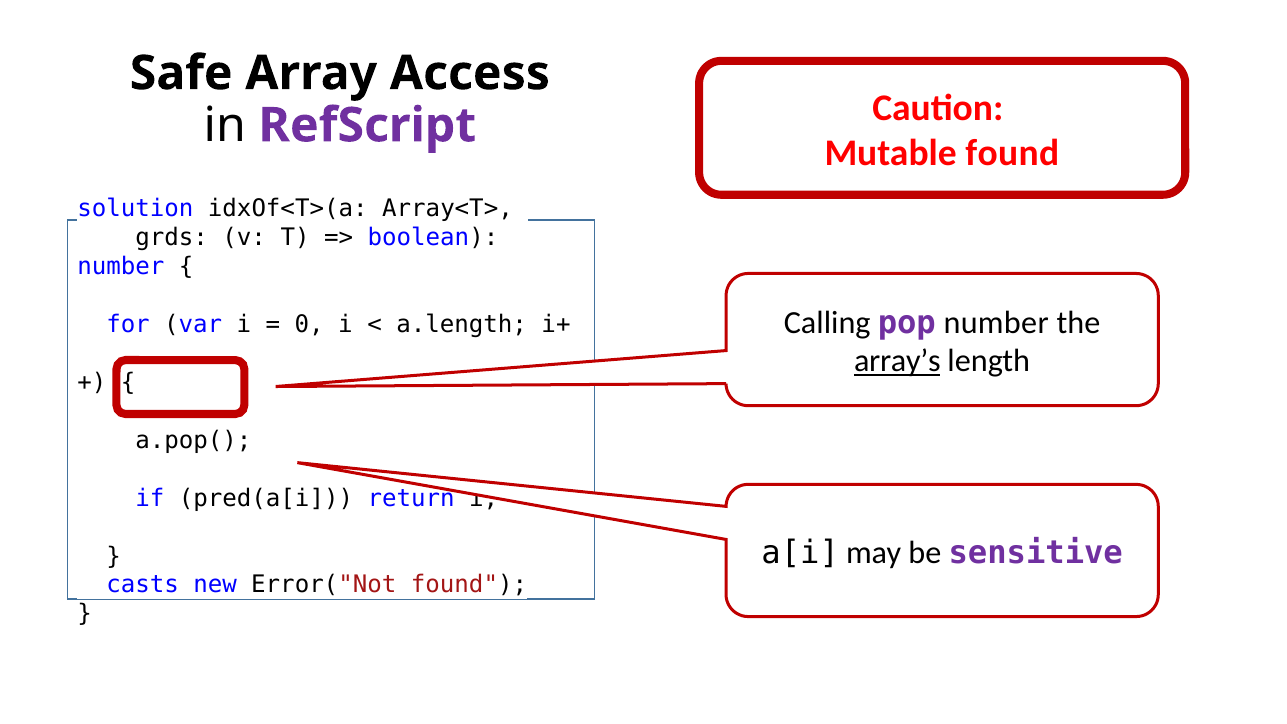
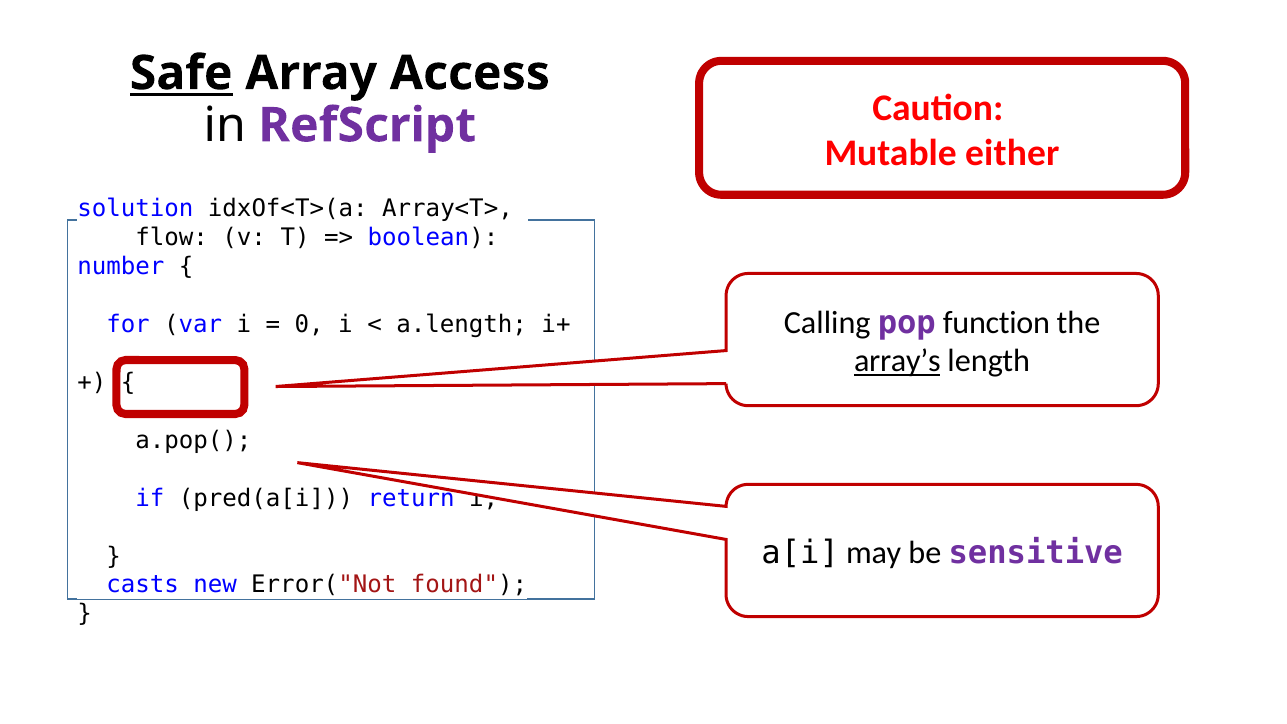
Safe underline: none -> present
Mutable found: found -> either
grds: grds -> flow
pop number: number -> function
